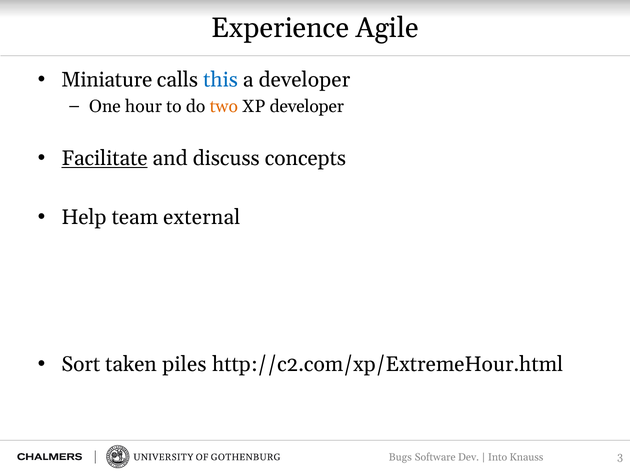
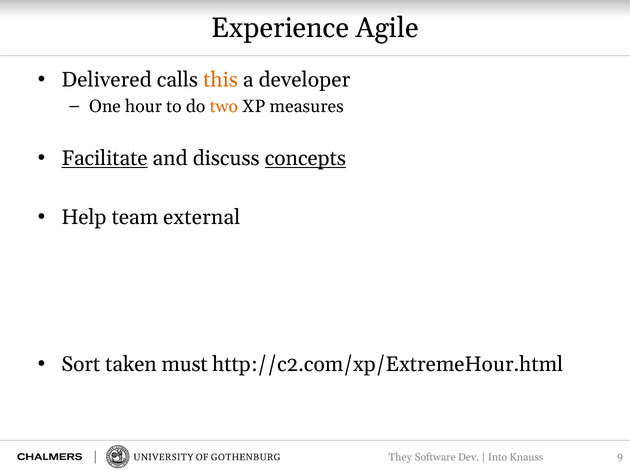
Miniature: Miniature -> Delivered
this colour: blue -> orange
XP developer: developer -> measures
concepts underline: none -> present
piles: piles -> must
Bugs: Bugs -> They
3: 3 -> 9
